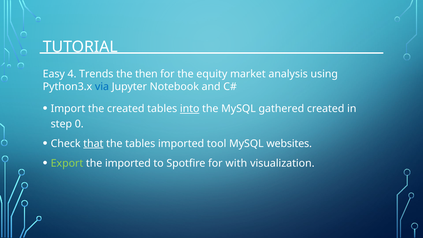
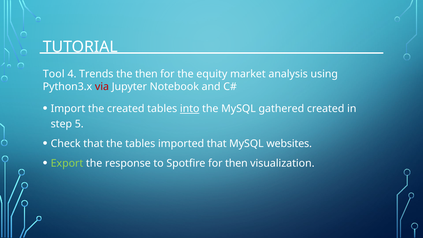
Easy: Easy -> Tool
via colour: blue -> red
0: 0 -> 5
that at (93, 144) underline: present -> none
imported tool: tool -> that
the imported: imported -> response
for with: with -> then
